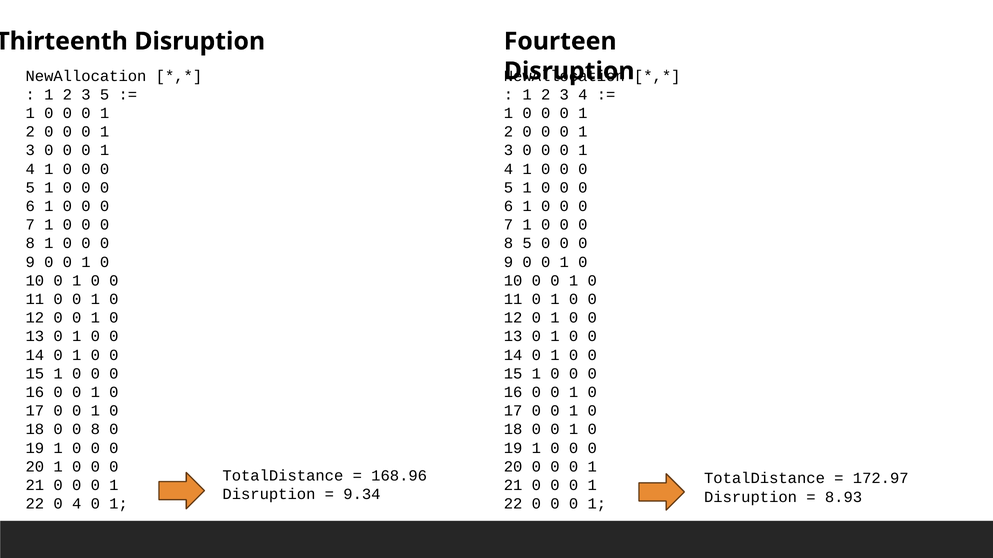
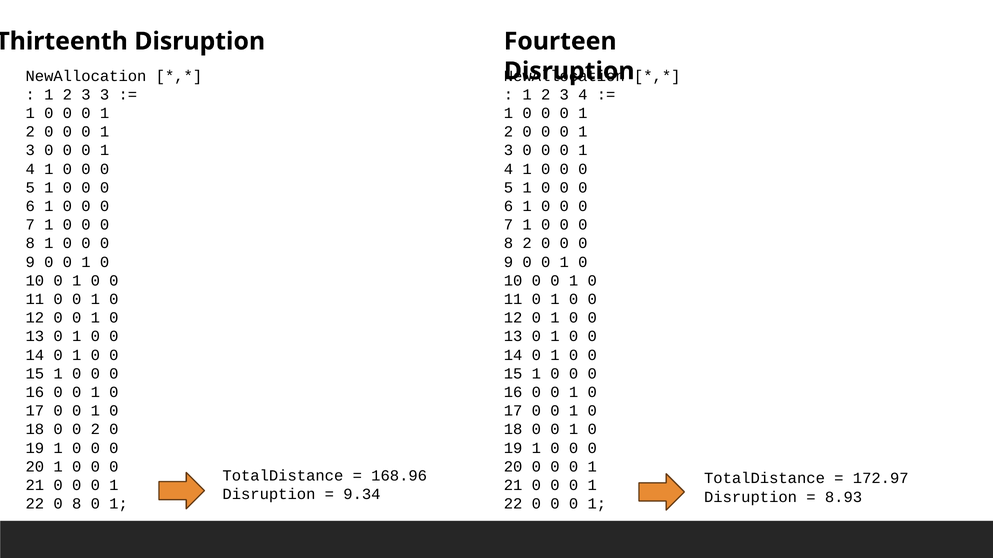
3 5: 5 -> 3
8 5: 5 -> 2
18 0 0 8: 8 -> 2
22 0 4: 4 -> 8
